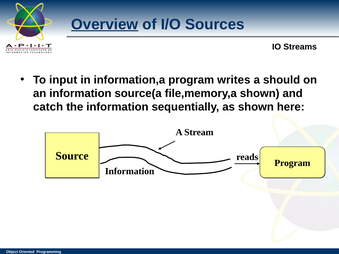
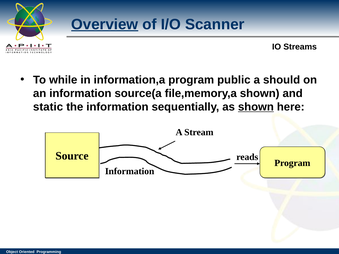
Sources: Sources -> Scanner
input: input -> while
writes: writes -> public
catch: catch -> static
shown at (256, 107) underline: none -> present
